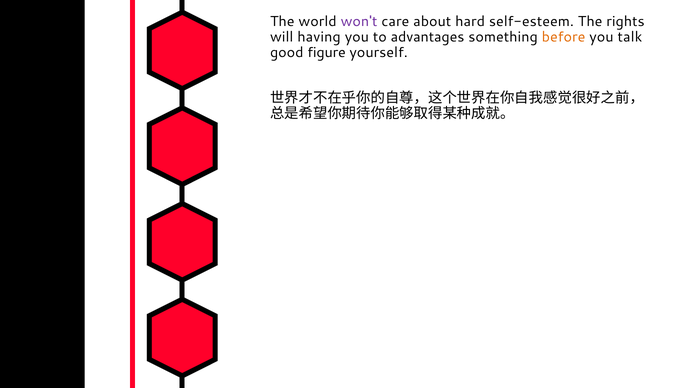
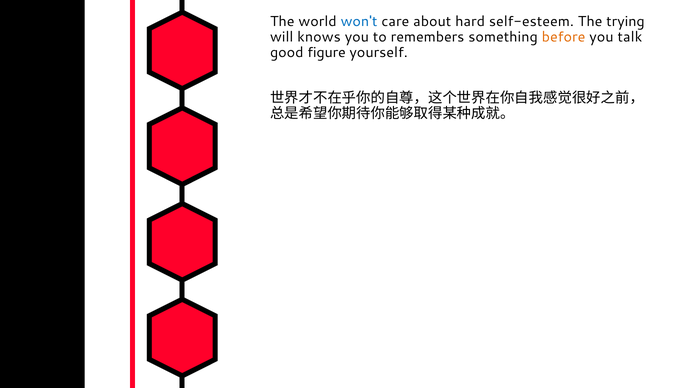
won't colour: purple -> blue
rights: rights -> trying
having: having -> knows
advantages: advantages -> remembers
